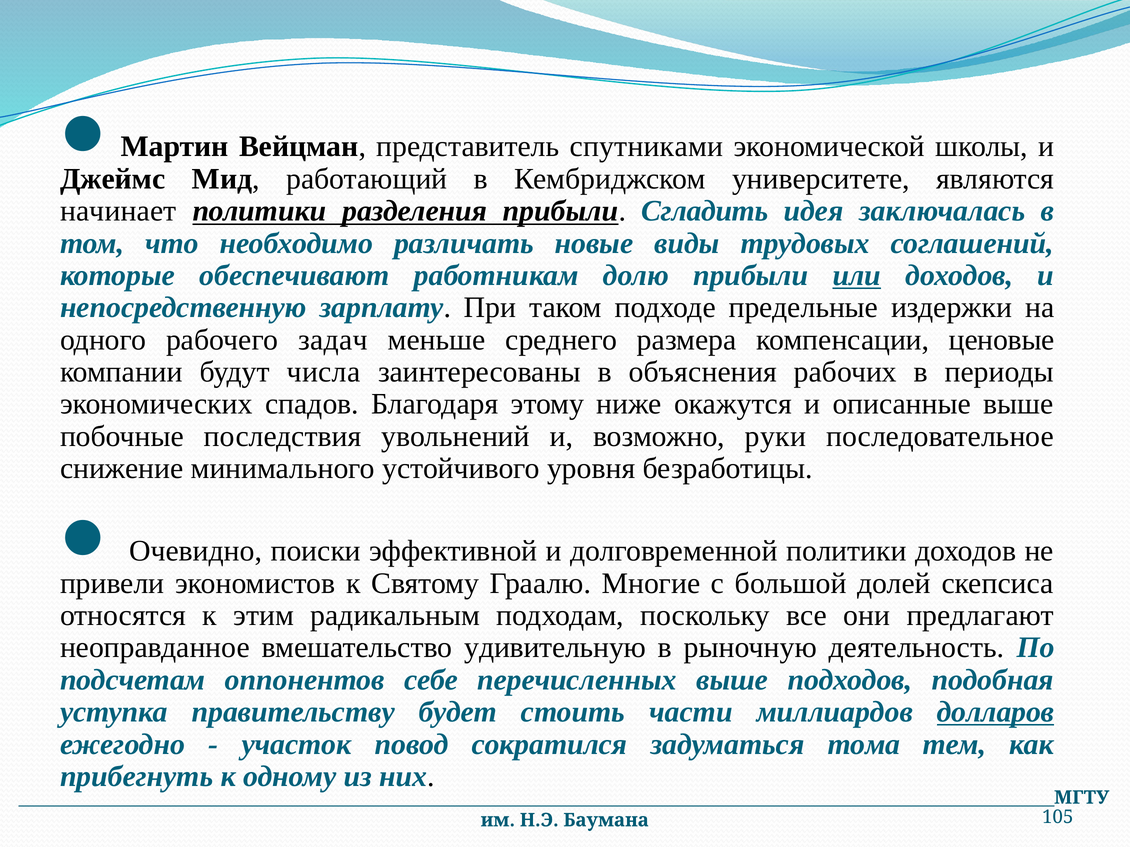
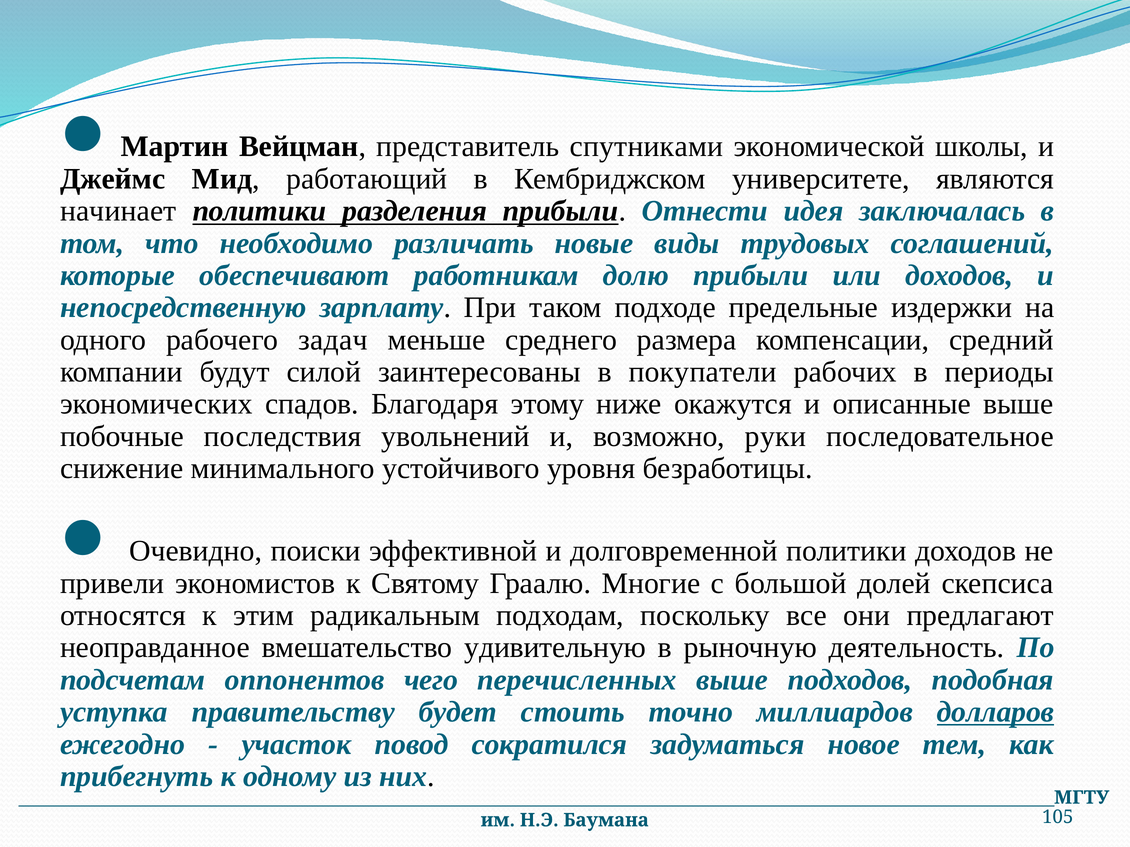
Сгладить: Сгладить -> Отнести
или underline: present -> none
ценовые: ценовые -> средний
числа: числа -> силой
объяснения: объяснения -> покупатели
себе: себе -> чего
части: части -> точно
тома: тома -> новое
